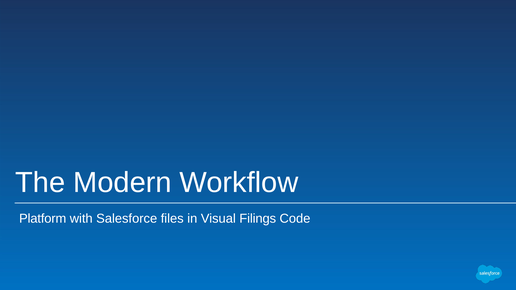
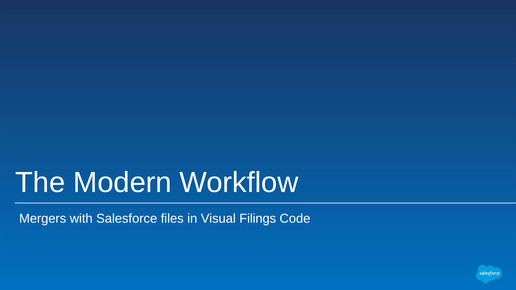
Platform: Platform -> Mergers
